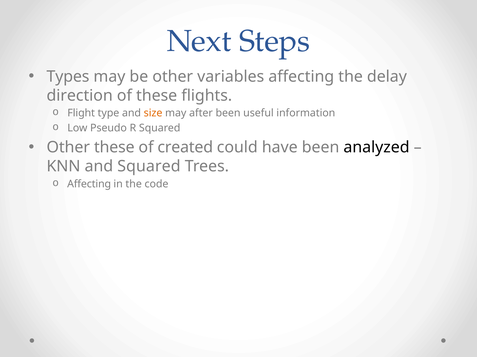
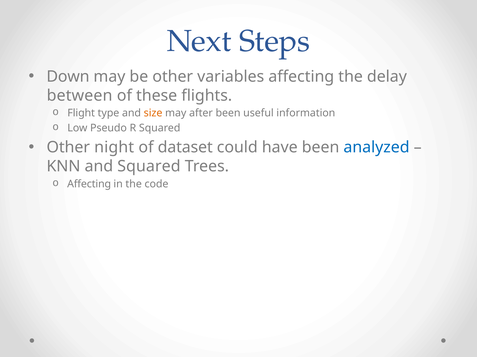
Types: Types -> Down
direction: direction -> between
Other these: these -> night
created: created -> dataset
analyzed colour: black -> blue
